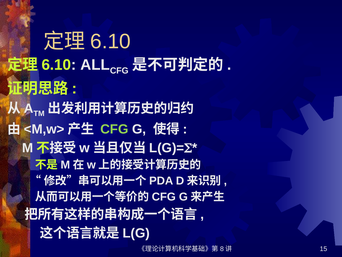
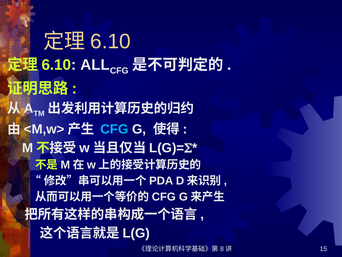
CFG at (114, 129) colour: light green -> light blue
